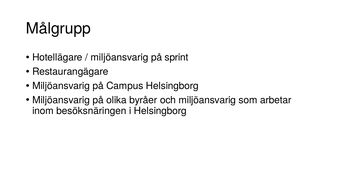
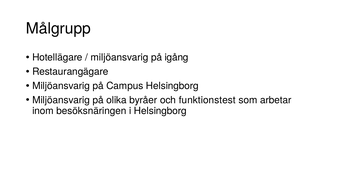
sprint: sprint -> igång
och miljöansvarig: miljöansvarig -> funktionstest
